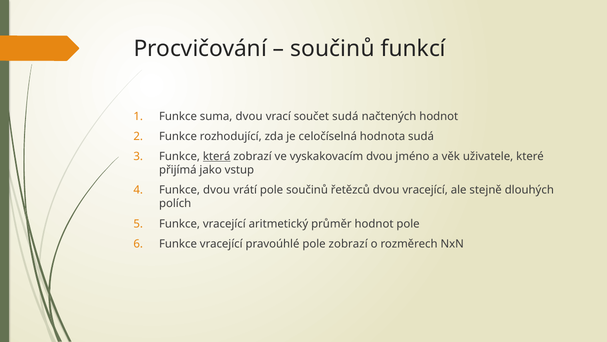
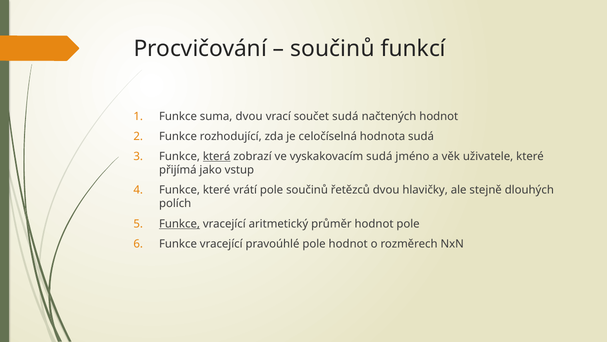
vyskakovacím dvou: dvou -> sudá
Funkce dvou: dvou -> které
dvou vracející: vracející -> hlavičky
Funkce at (180, 223) underline: none -> present
pole zobrazí: zobrazí -> hodnot
